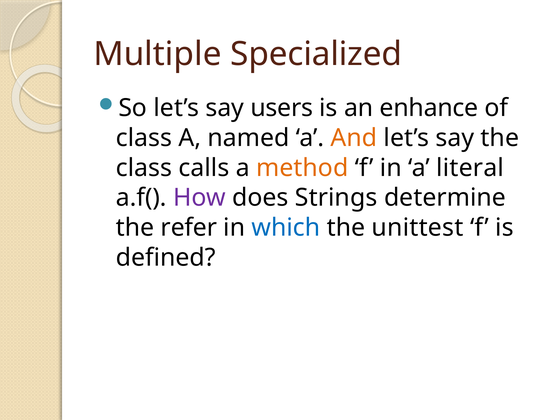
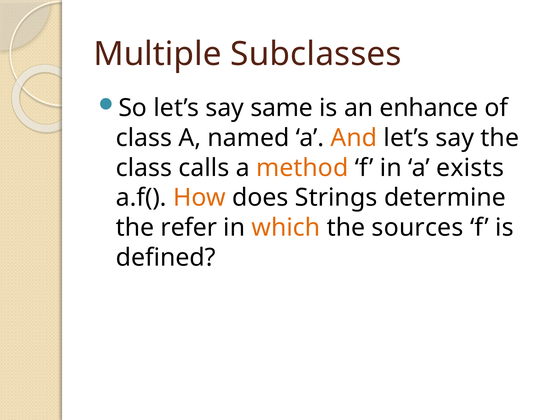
Specialized: Specialized -> Subclasses
users: users -> same
literal: literal -> exists
How colour: purple -> orange
which colour: blue -> orange
unittest: unittest -> sources
